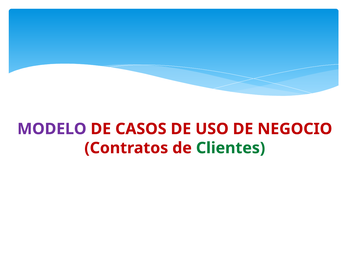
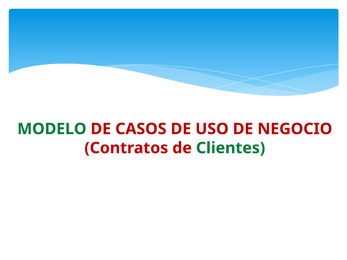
MODELO colour: purple -> green
